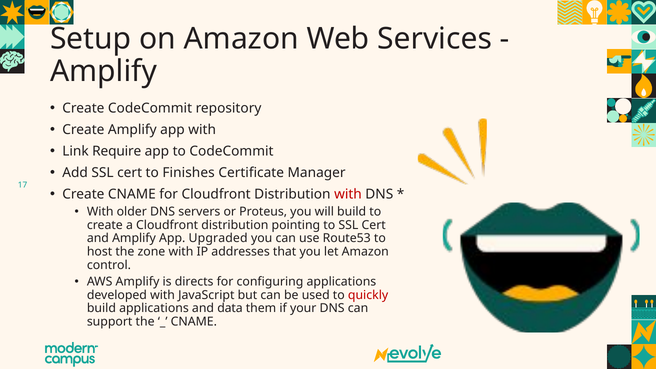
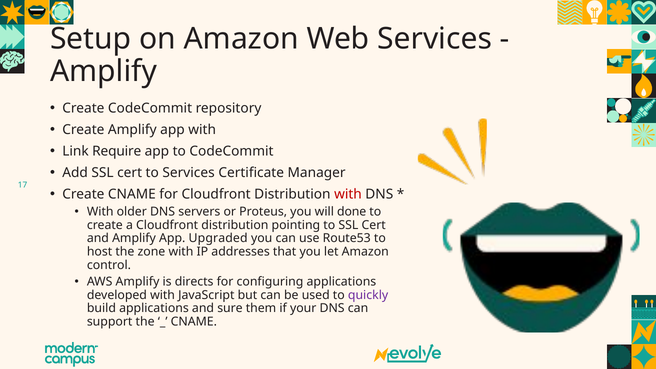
to Finishes: Finishes -> Services
will build: build -> done
quickly colour: red -> purple
data: data -> sure
